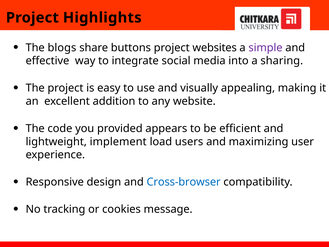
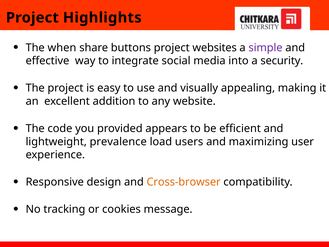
blogs: blogs -> when
sharing: sharing -> security
implement: implement -> prevalence
Cross-browser colour: blue -> orange
